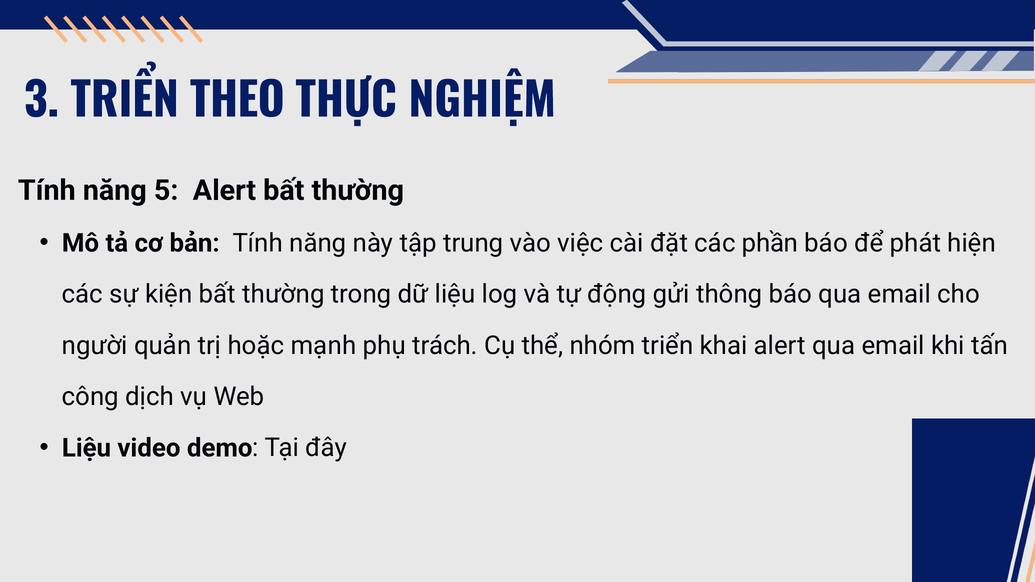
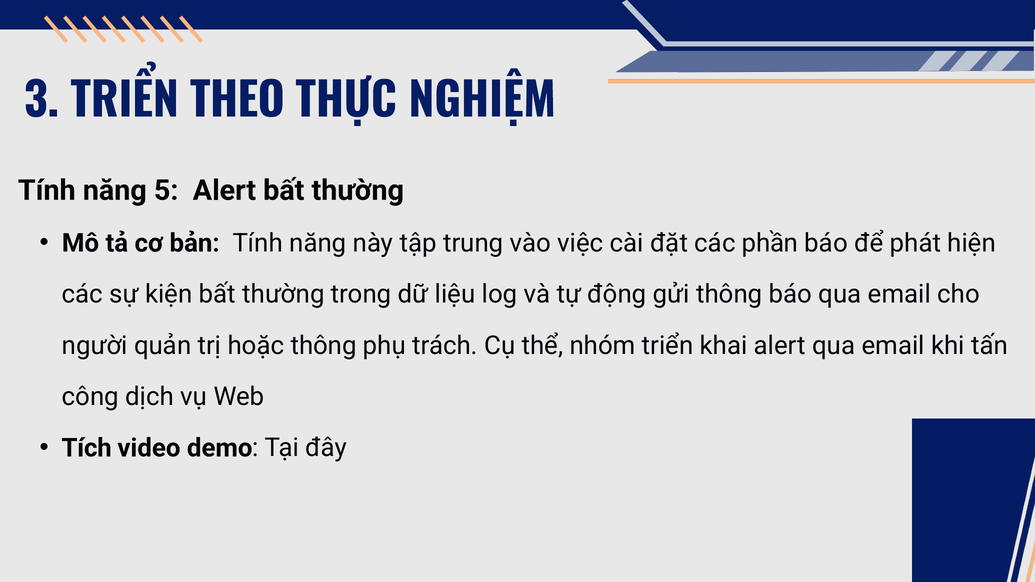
hoặc mạnh: mạnh -> thông
Liệu at (86, 448): Liệu -> Tích
